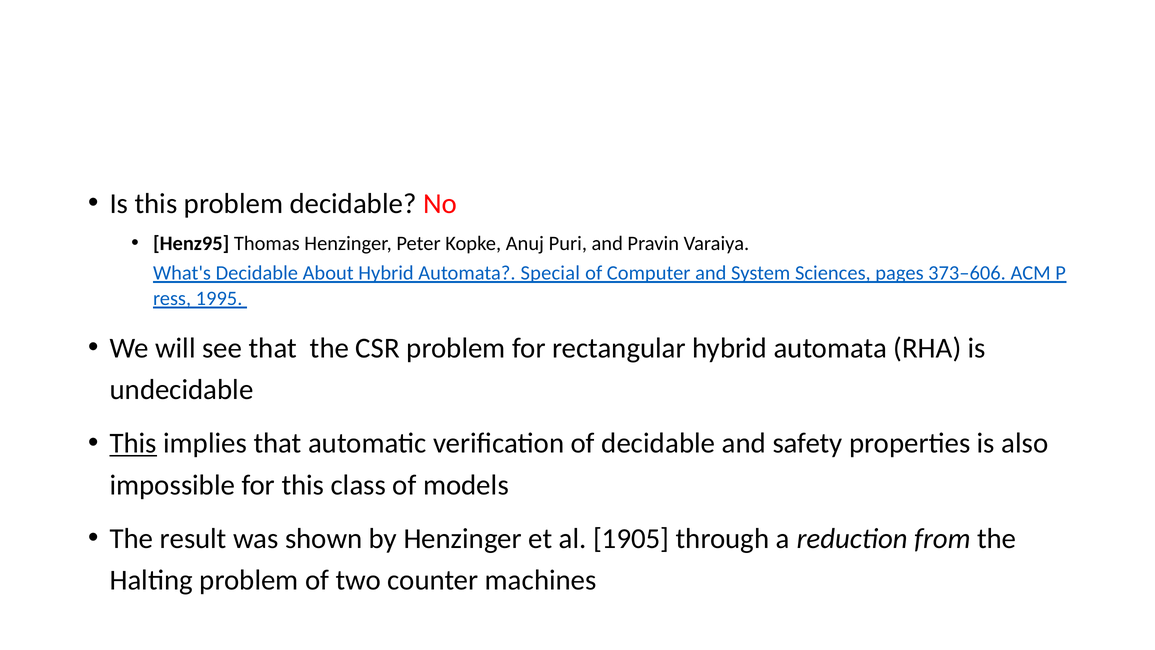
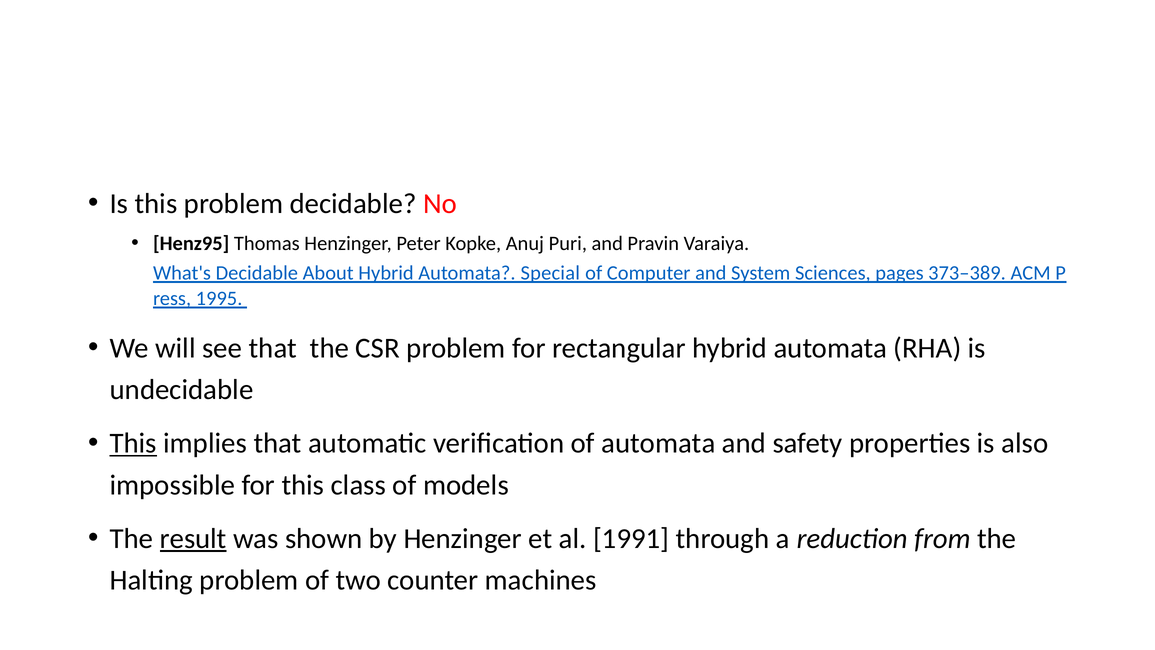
373–606: 373–606 -> 373–389
of decidable: decidable -> automata
result underline: none -> present
1905: 1905 -> 1991
